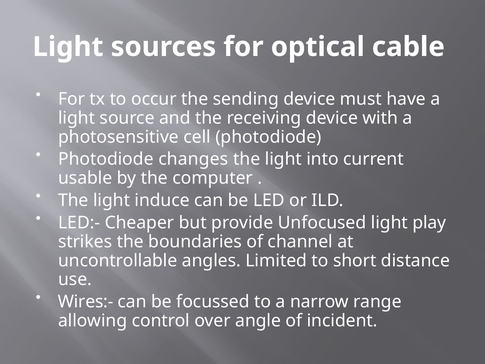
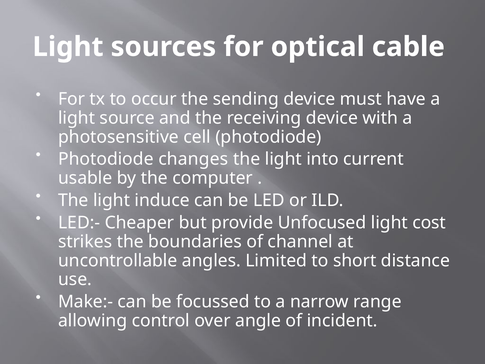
play: play -> cost
Wires:-: Wires:- -> Make:-
